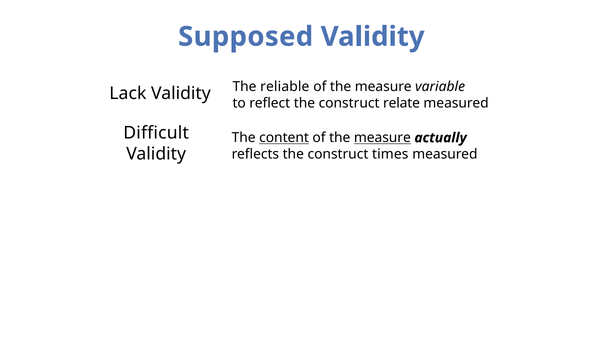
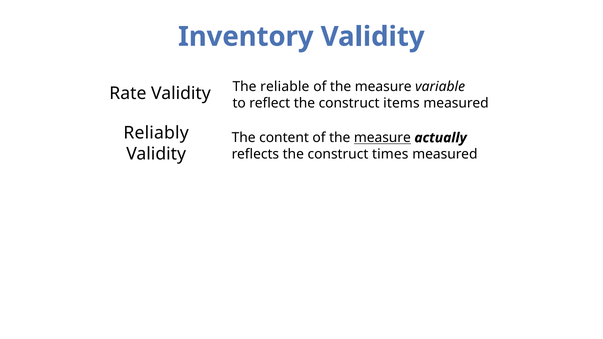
Supposed: Supposed -> Inventory
Lack: Lack -> Rate
relate: relate -> items
Difficult: Difficult -> Reliably
content underline: present -> none
